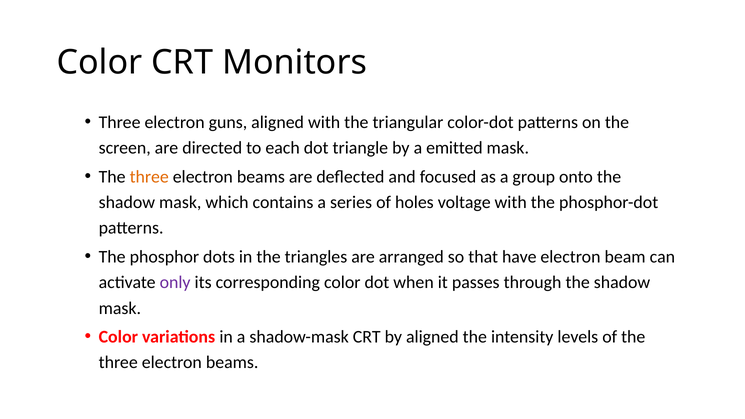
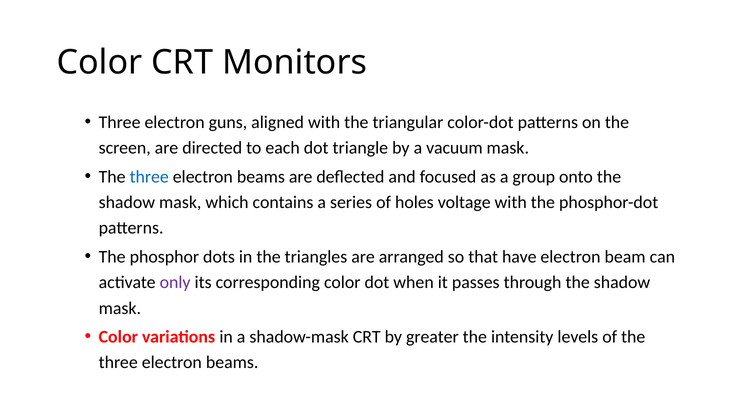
emitted: emitted -> vacuum
three at (149, 177) colour: orange -> blue
by aligned: aligned -> greater
